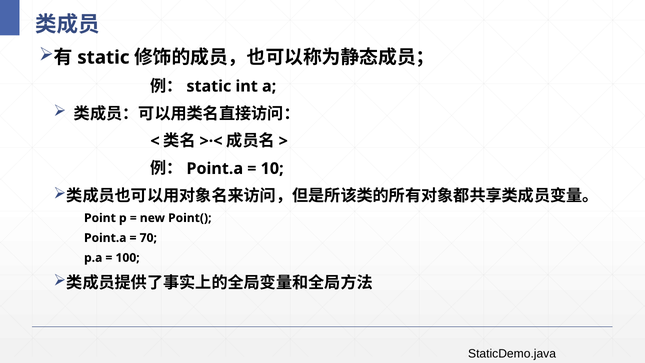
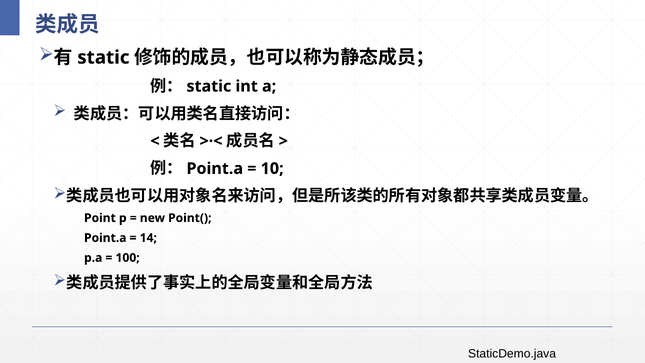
70: 70 -> 14
